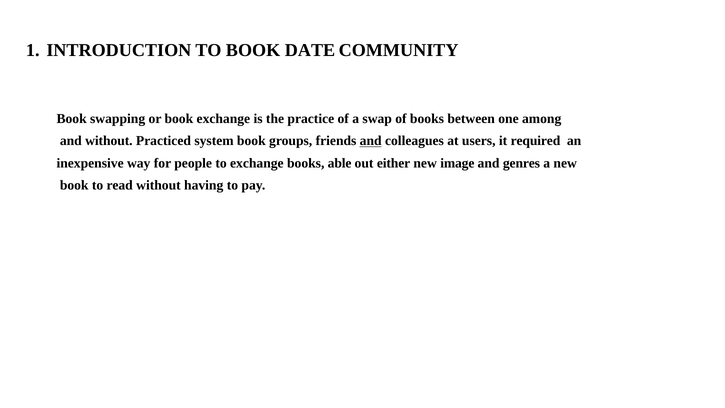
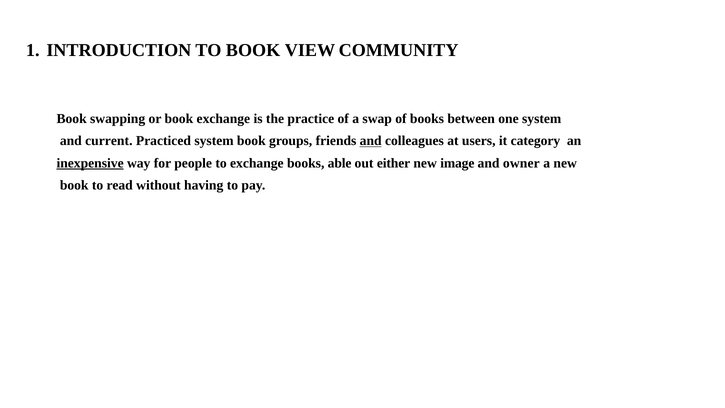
DATE: DATE -> VIEW
one among: among -> system
and without: without -> current
required: required -> category
inexpensive underline: none -> present
genres: genres -> owner
